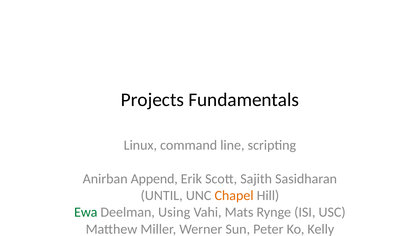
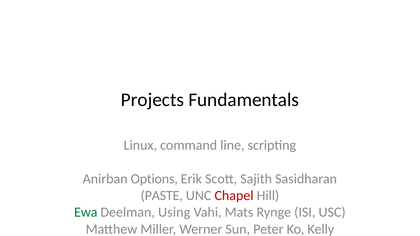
Append: Append -> Options
UNTIL: UNTIL -> PASTE
Chapel colour: orange -> red
